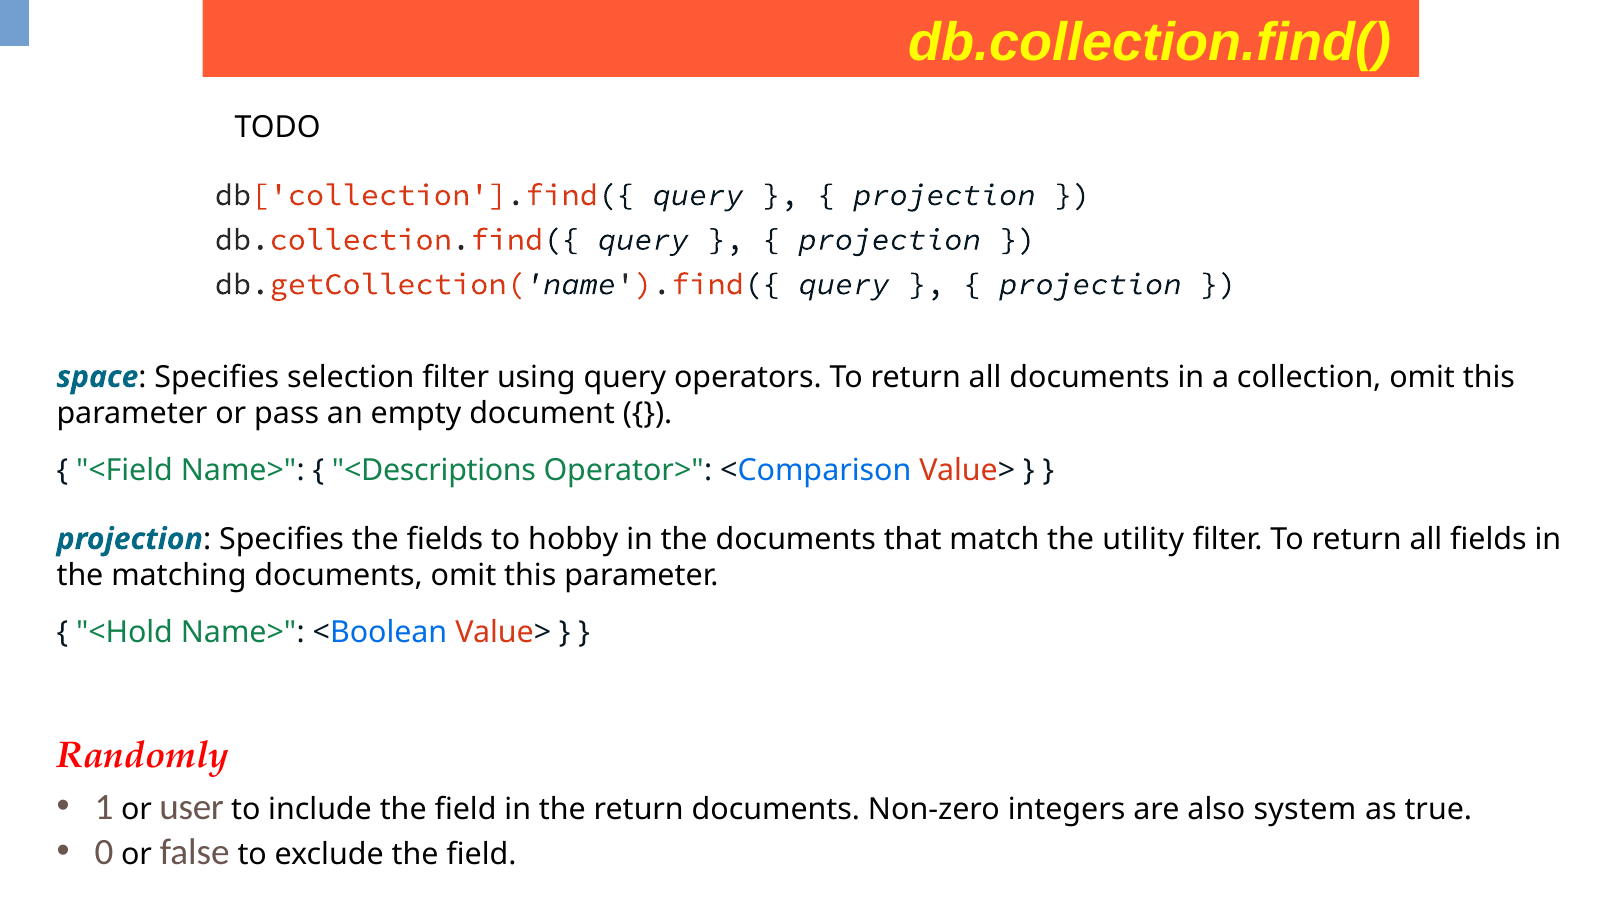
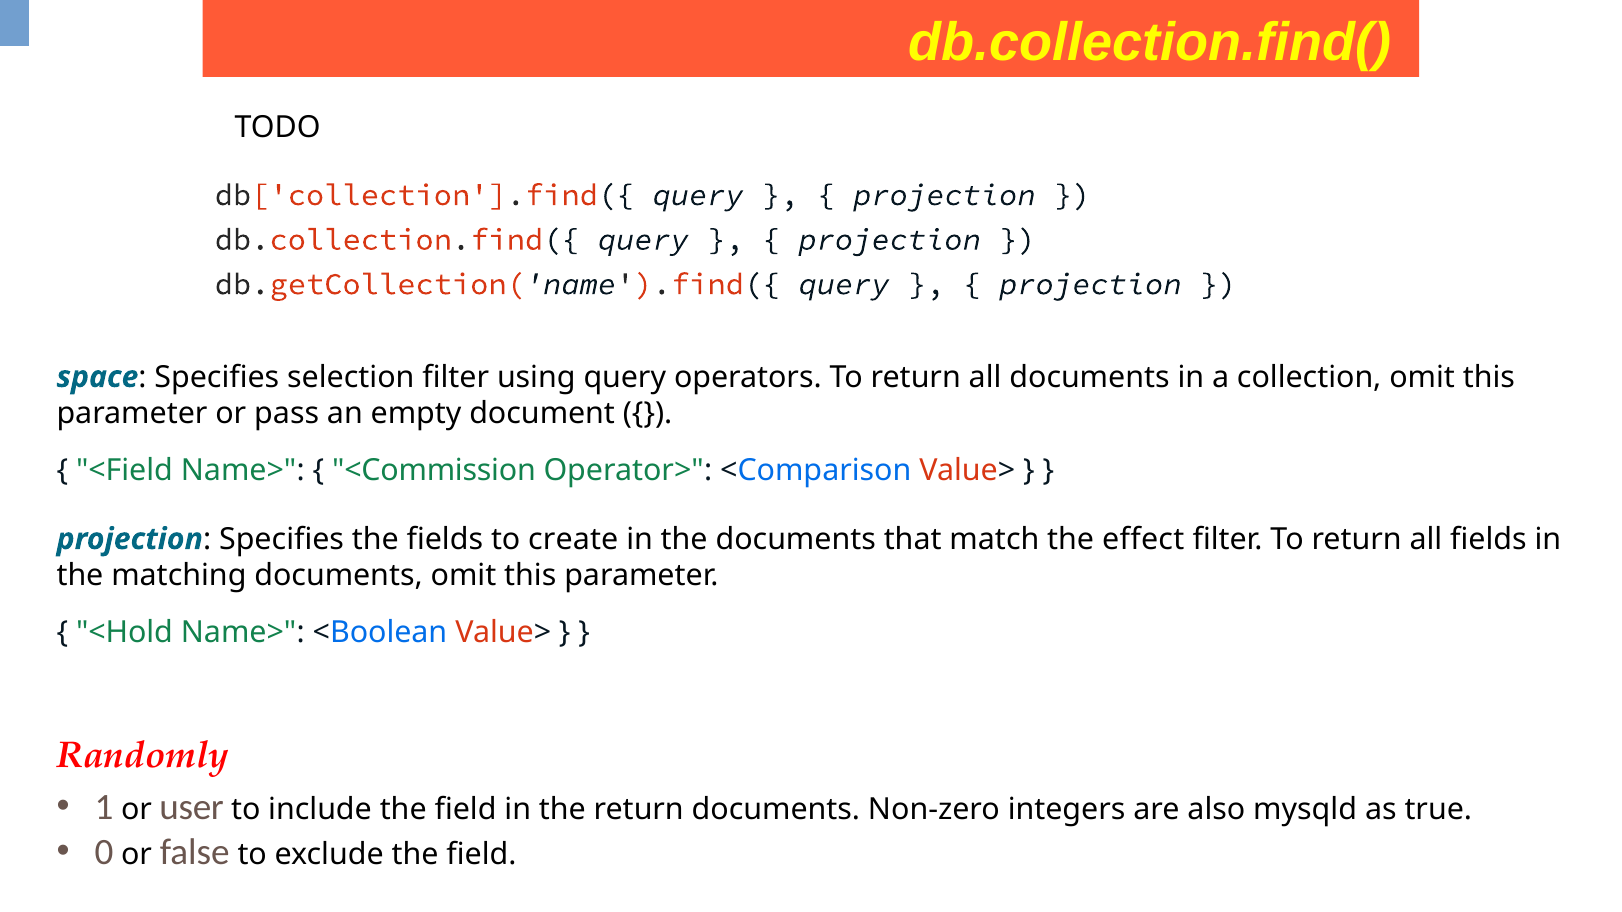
<Descriptions: <Descriptions -> <Commission
hobby: hobby -> create
utility: utility -> effect
system: system -> mysqld
